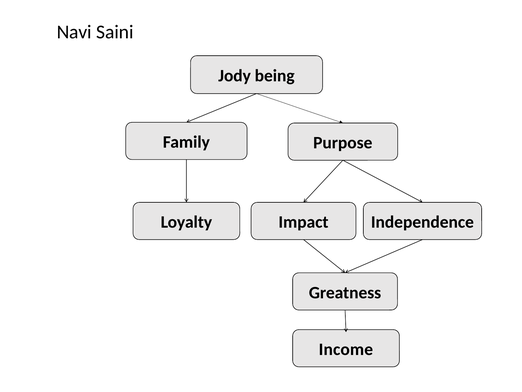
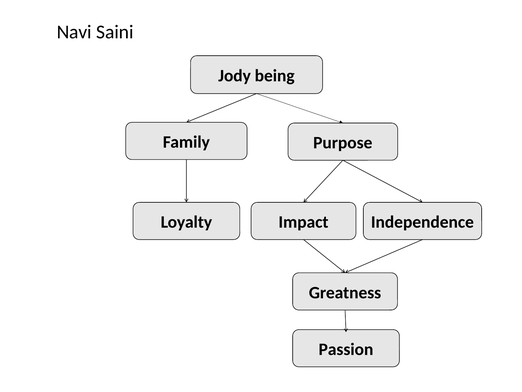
Income: Income -> Passion
